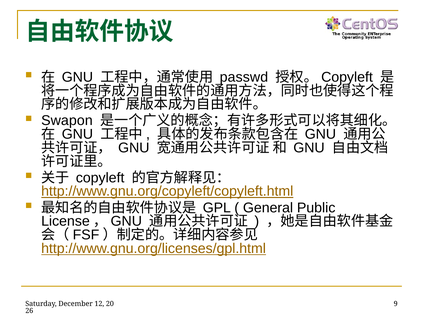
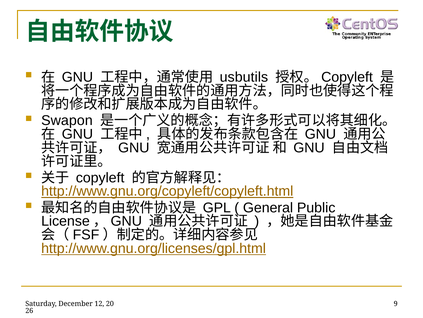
passwd: passwd -> usbutils
